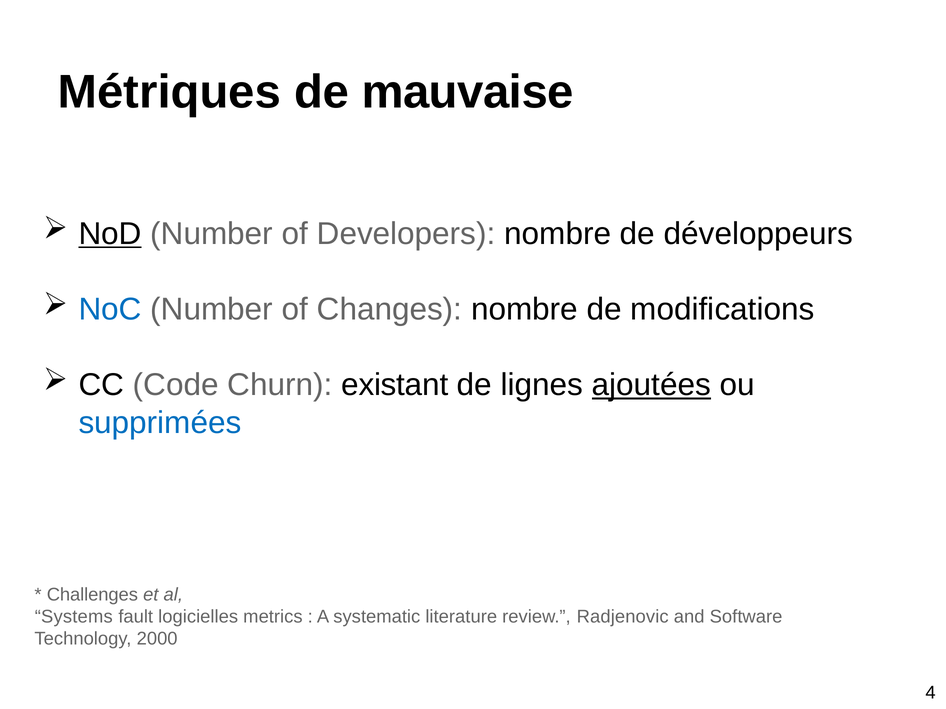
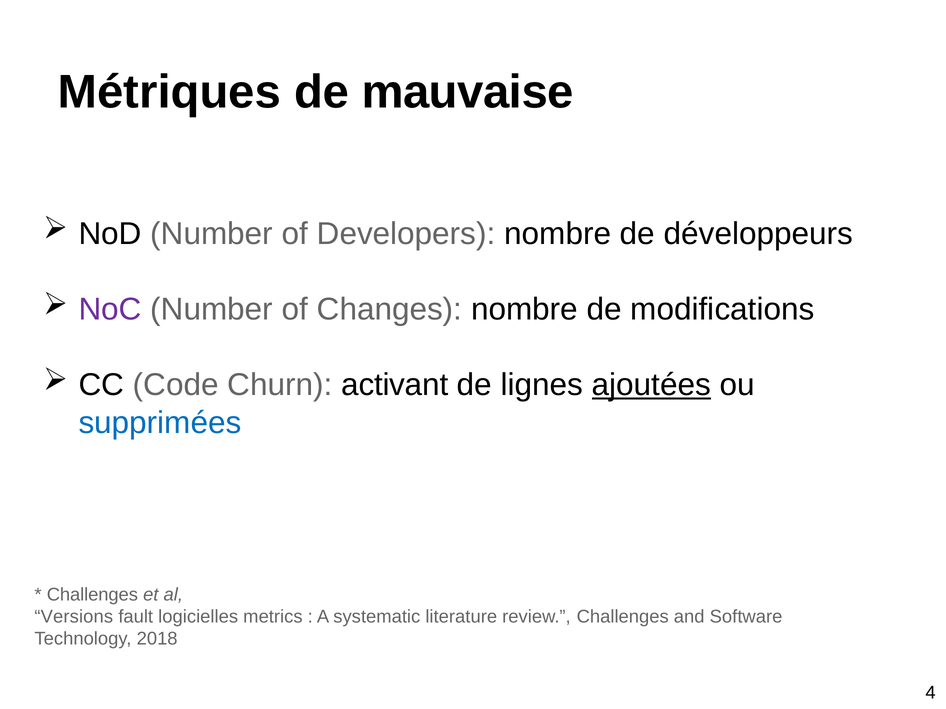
NoD underline: present -> none
NoC colour: blue -> purple
existant: existant -> activant
Systems: Systems -> Versions
review Radjenovic: Radjenovic -> Challenges
2000: 2000 -> 2018
